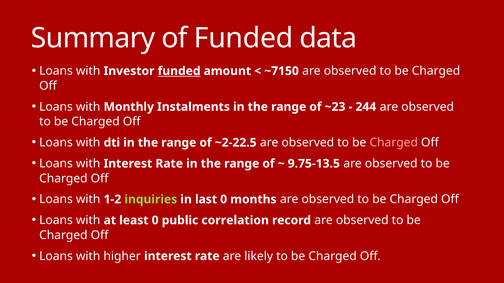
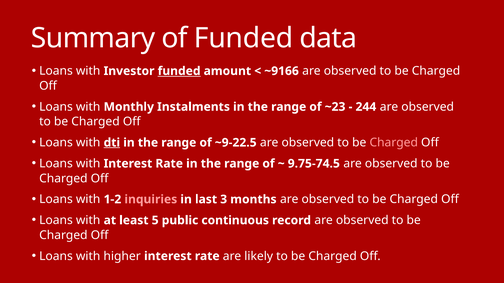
~7150: ~7150 -> ~9166
dti underline: none -> present
~2-22.5: ~2-22.5 -> ~9-22.5
9.75-13.5: 9.75-13.5 -> 9.75-74.5
inquiries colour: light green -> pink
last 0: 0 -> 3
least 0: 0 -> 5
correlation: correlation -> continuous
